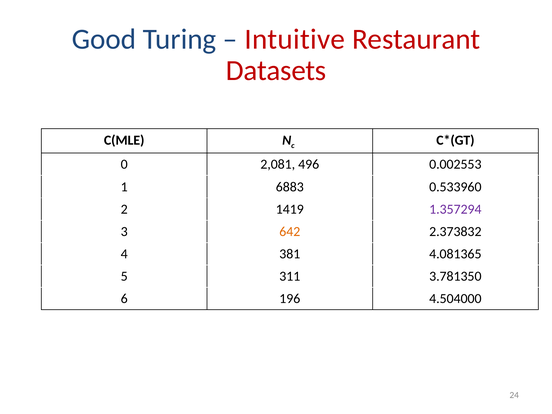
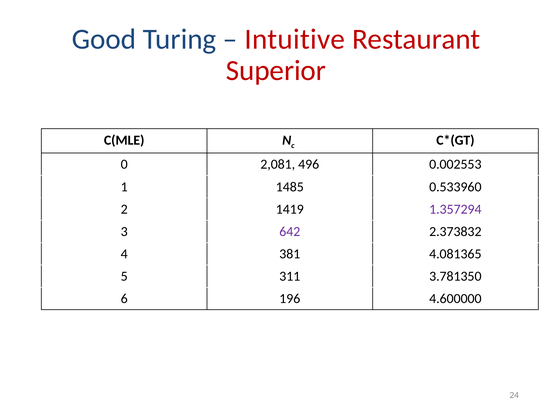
Datasets: Datasets -> Superior
6883: 6883 -> 1485
642 colour: orange -> purple
4.504000: 4.504000 -> 4.600000
